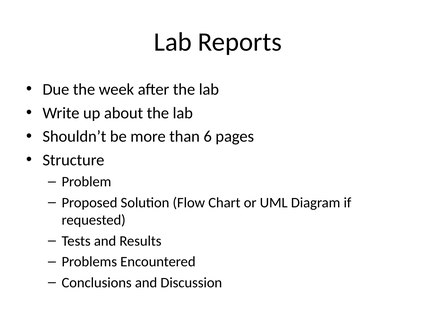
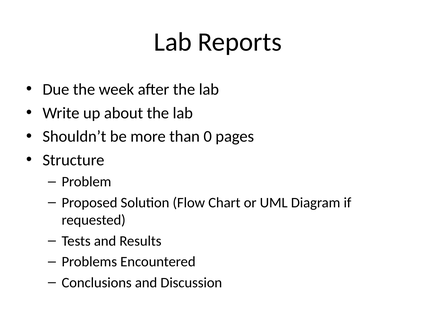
6: 6 -> 0
